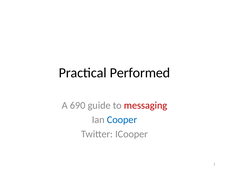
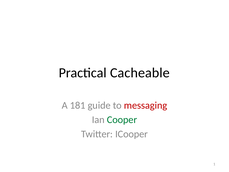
Performed: Performed -> Cacheable
690: 690 -> 181
Cooper colour: blue -> green
